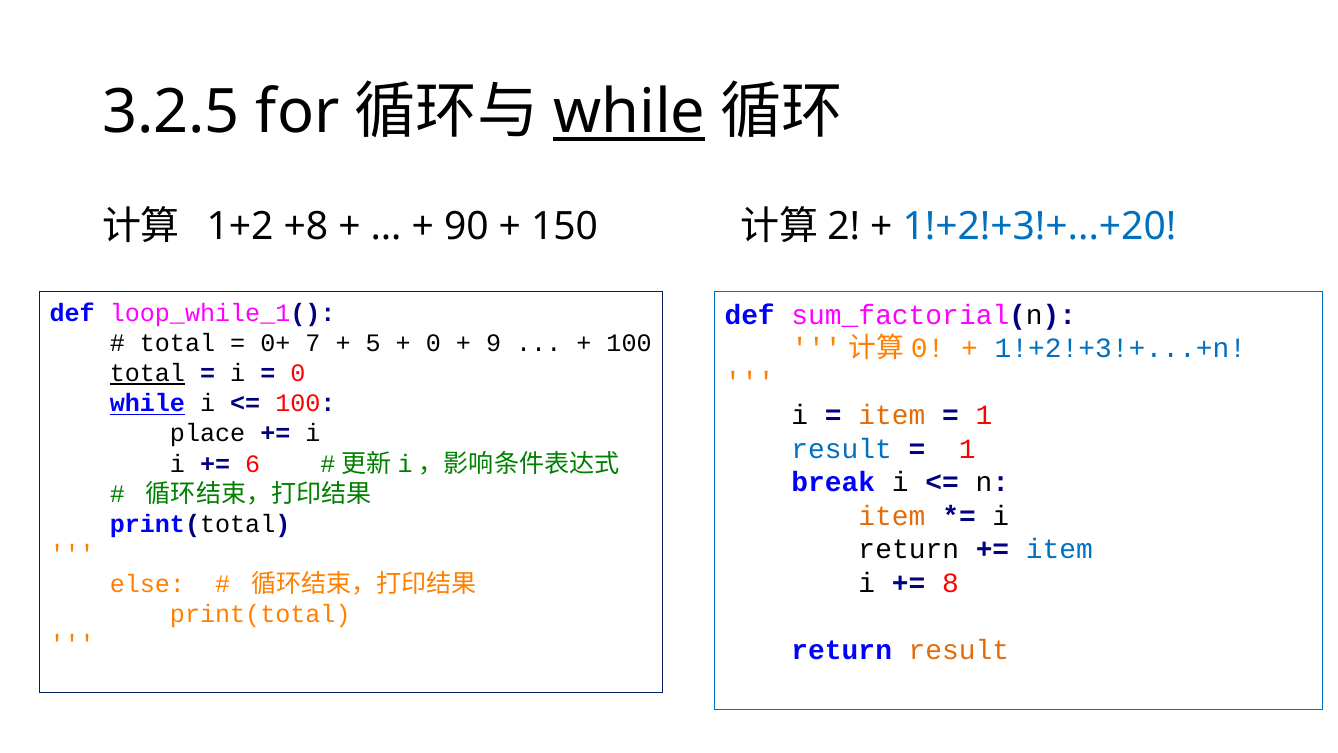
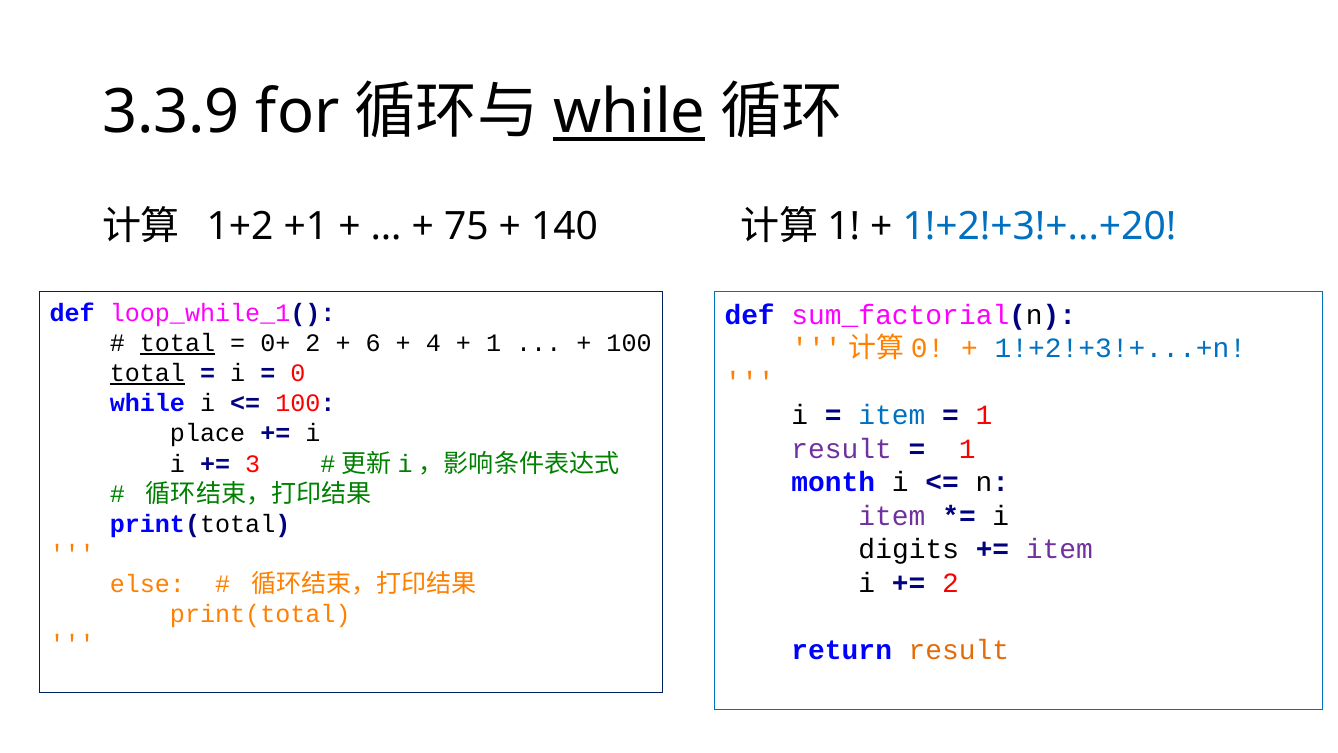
3.2.5: 3.2.5 -> 3.3.9
+8: +8 -> +1
90: 90 -> 75
150: 150 -> 140
2 at (844, 226): 2 -> 1
total at (177, 343) underline: none -> present
0+ 7: 7 -> 2
5: 5 -> 6
0 at (433, 343): 0 -> 4
9 at (494, 343): 9 -> 1
while at (147, 403) underline: present -> none
item at (892, 415) colour: orange -> blue
result at (842, 449) colour: blue -> purple
6: 6 -> 3
break: break -> month
item at (892, 516) colour: orange -> purple
return at (909, 549): return -> digits
item at (1059, 549) colour: blue -> purple
8 at (951, 583): 8 -> 2
